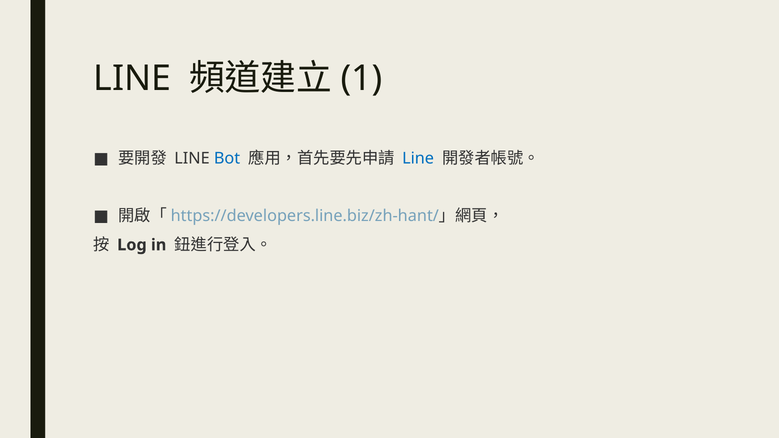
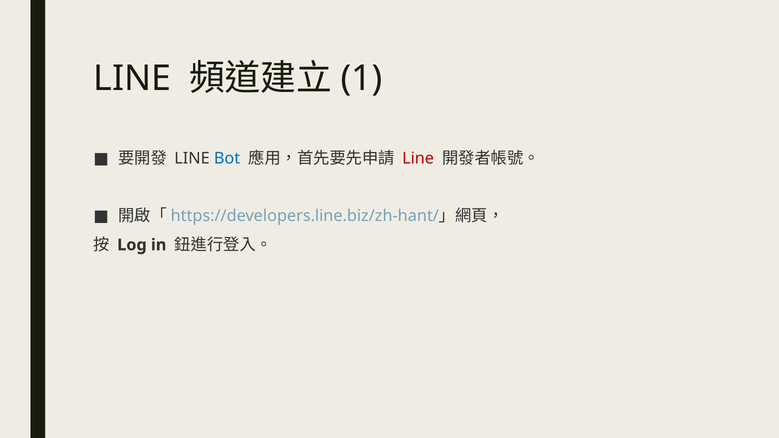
Line at (418, 158) colour: blue -> red
